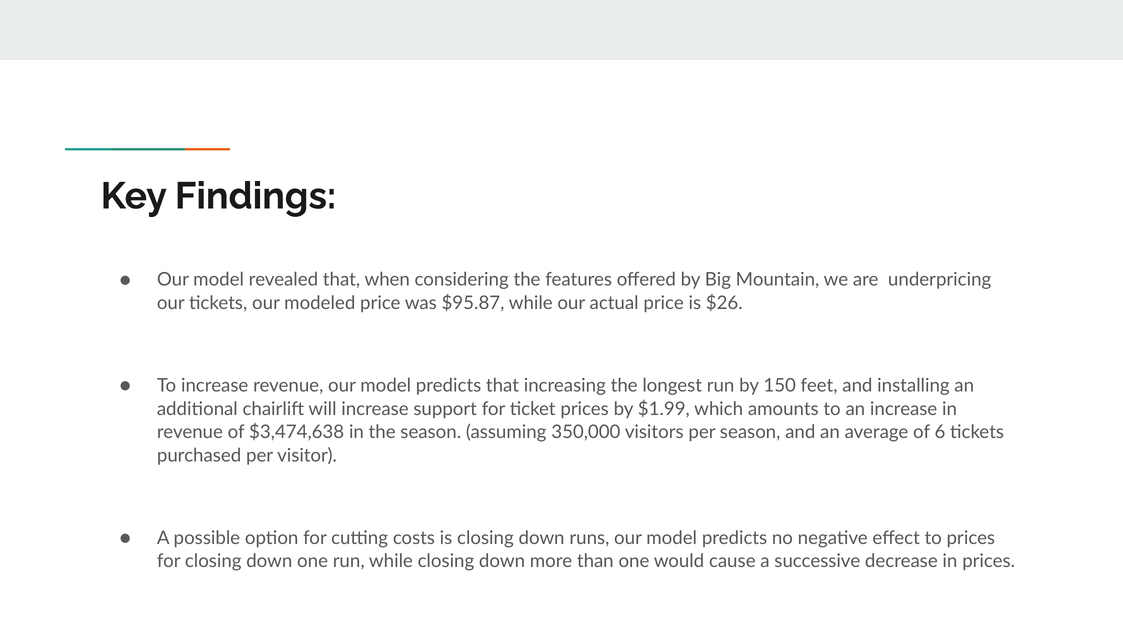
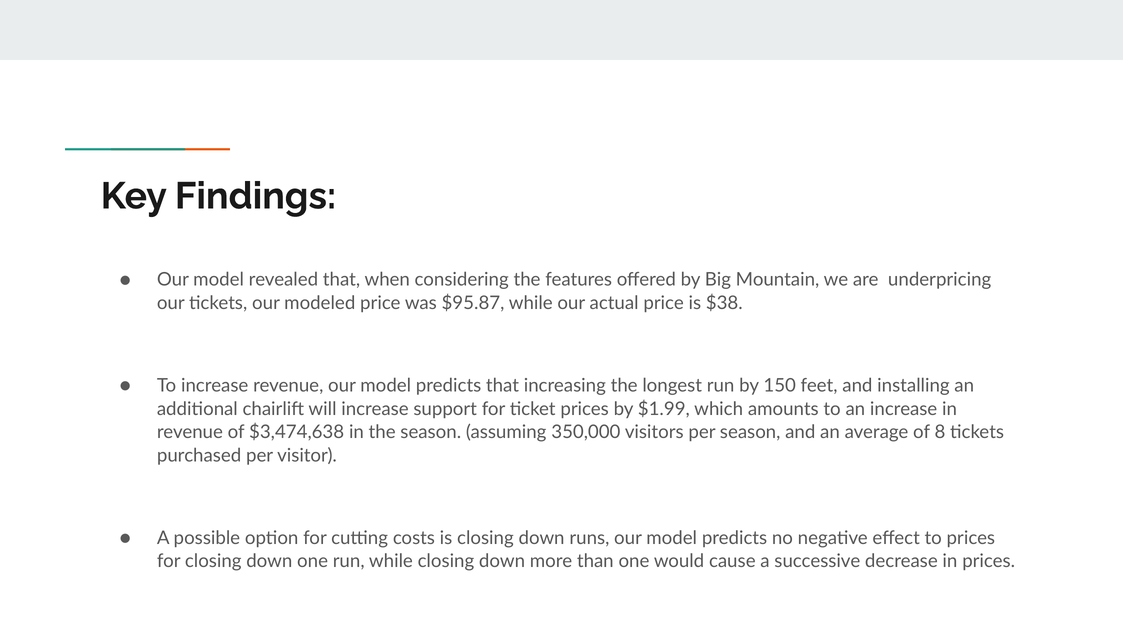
$26: $26 -> $38
6: 6 -> 8
